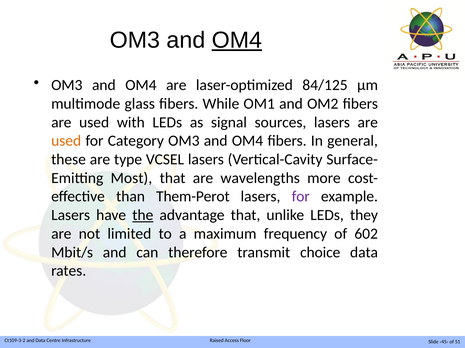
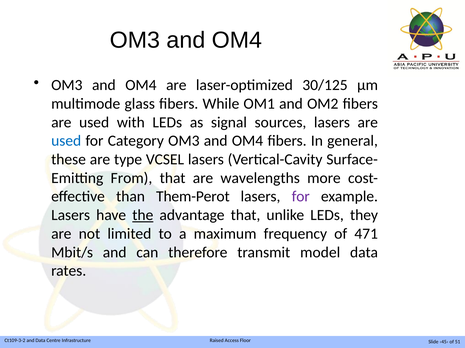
OM4 at (237, 40) underline: present -> none
84/125: 84/125 -> 30/125
used at (66, 141) colour: orange -> blue
Most: Most -> From
602: 602 -> 471
choice: choice -> model
